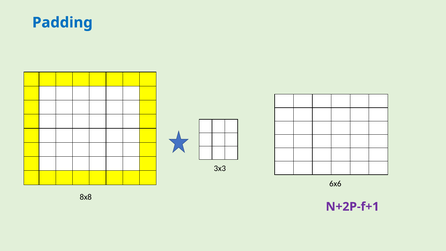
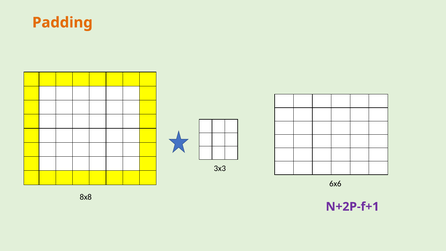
Padding colour: blue -> orange
